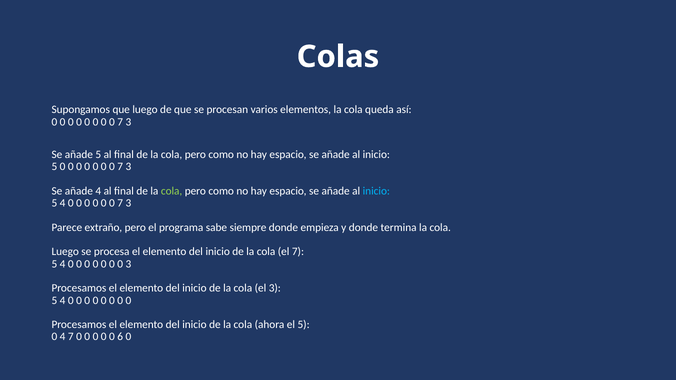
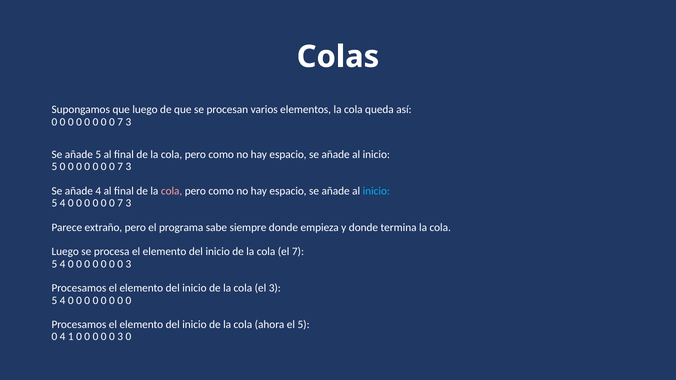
cola at (172, 191) colour: light green -> pink
4 7: 7 -> 1
6 at (120, 337): 6 -> 3
